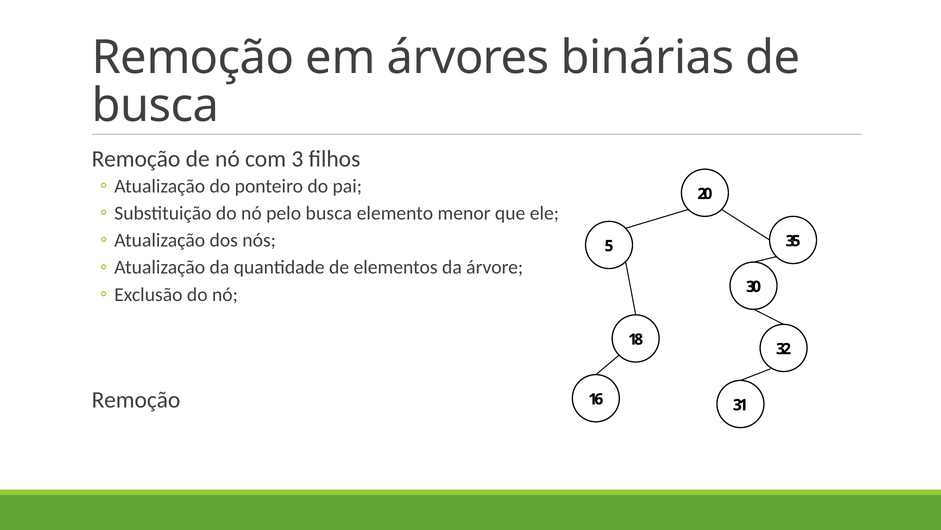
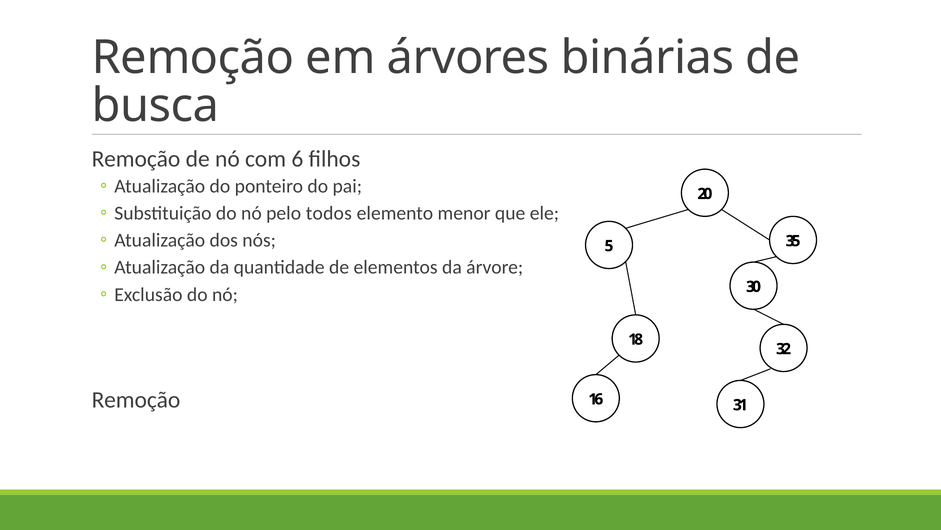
3: 3 -> 6
pelo busca: busca -> todos
